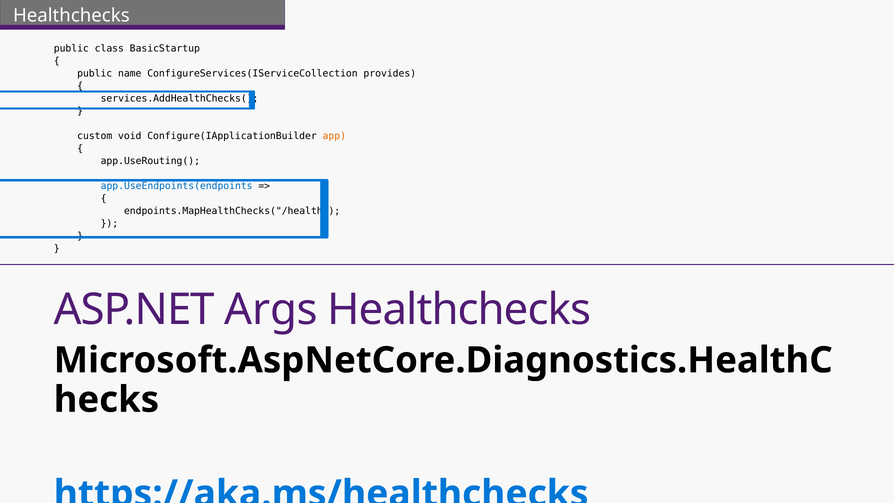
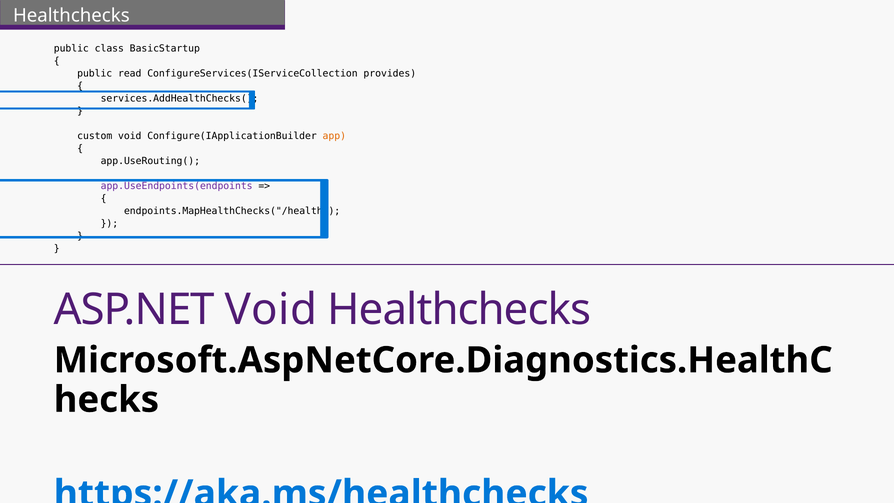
name: name -> read
app.UseEndpoints(endpoints colour: blue -> purple
ASP.NET Args: Args -> Void
